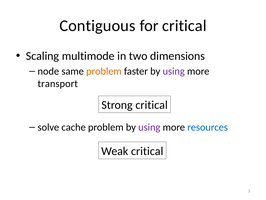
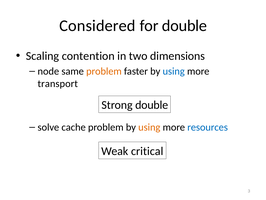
Contiguous: Contiguous -> Considered
for critical: critical -> double
multimode: multimode -> contention
using at (174, 71) colour: purple -> blue
Strong critical: critical -> double
using at (149, 127) colour: purple -> orange
